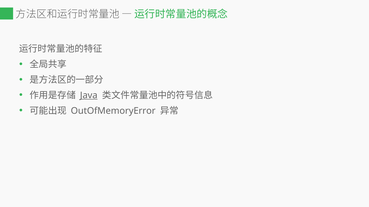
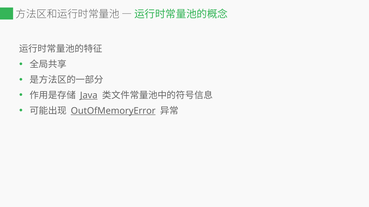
OutOfMemoryError underline: none -> present
